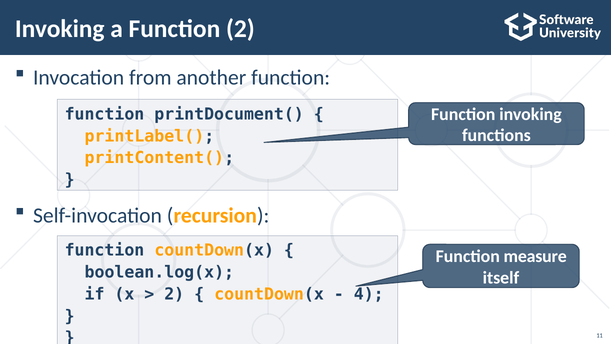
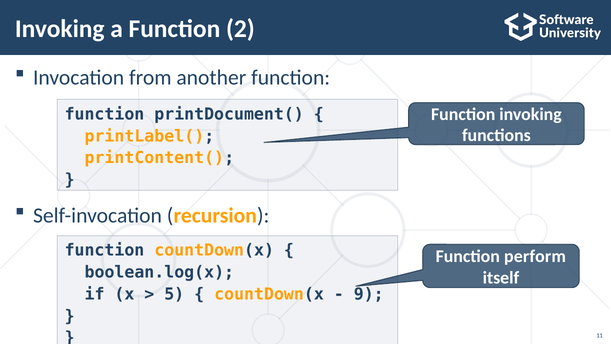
measure: measure -> perform
2 at (174, 294): 2 -> 5
4: 4 -> 9
